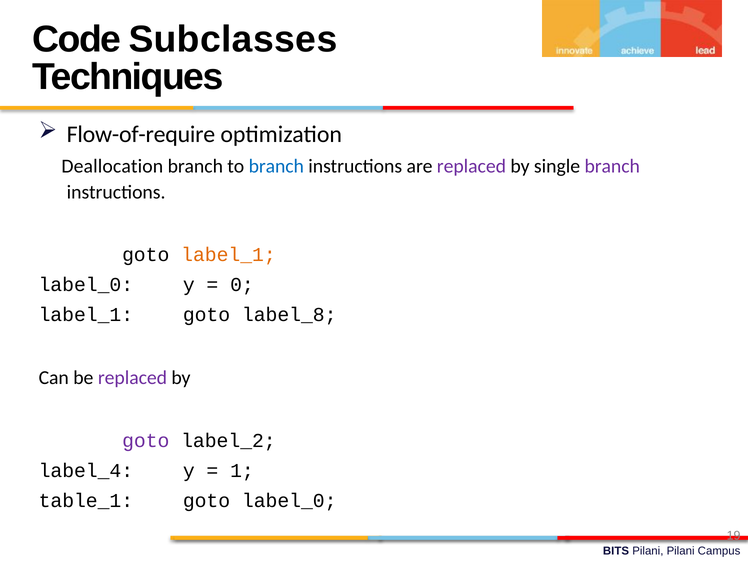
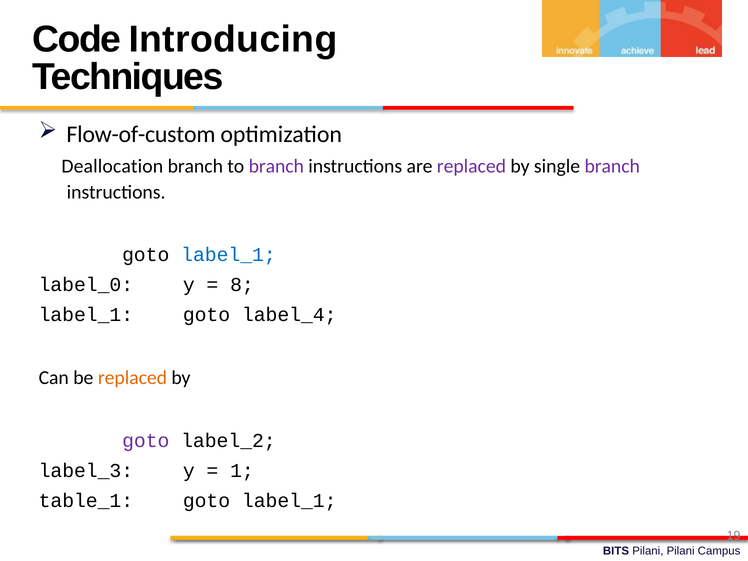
Subclasses: Subclasses -> Introducing
Flow-of-require: Flow-of-require -> Flow-of-custom
branch at (276, 166) colour: blue -> purple
label_1 at (228, 255) colour: orange -> blue
0: 0 -> 8
label_8: label_8 -> label_4
replaced at (132, 378) colour: purple -> orange
label_4: label_4 -> label_3
label_0 at (289, 501): label_0 -> label_1
